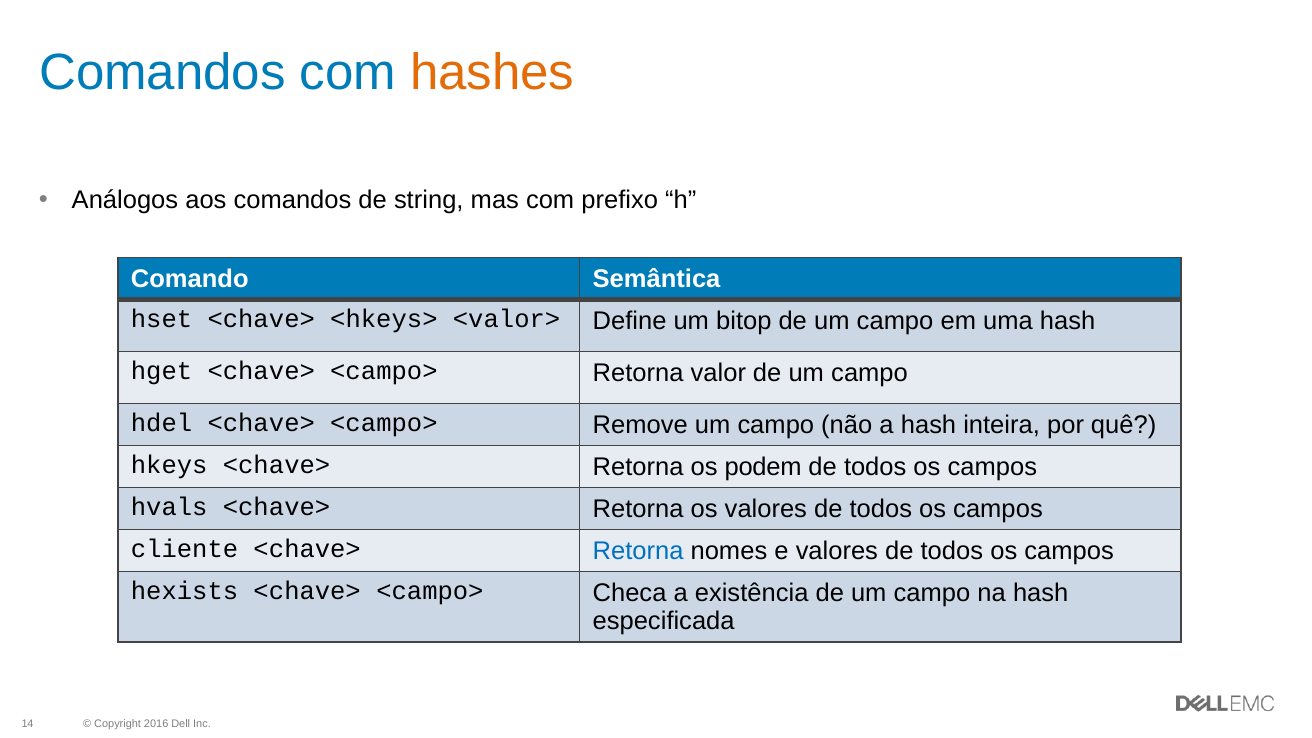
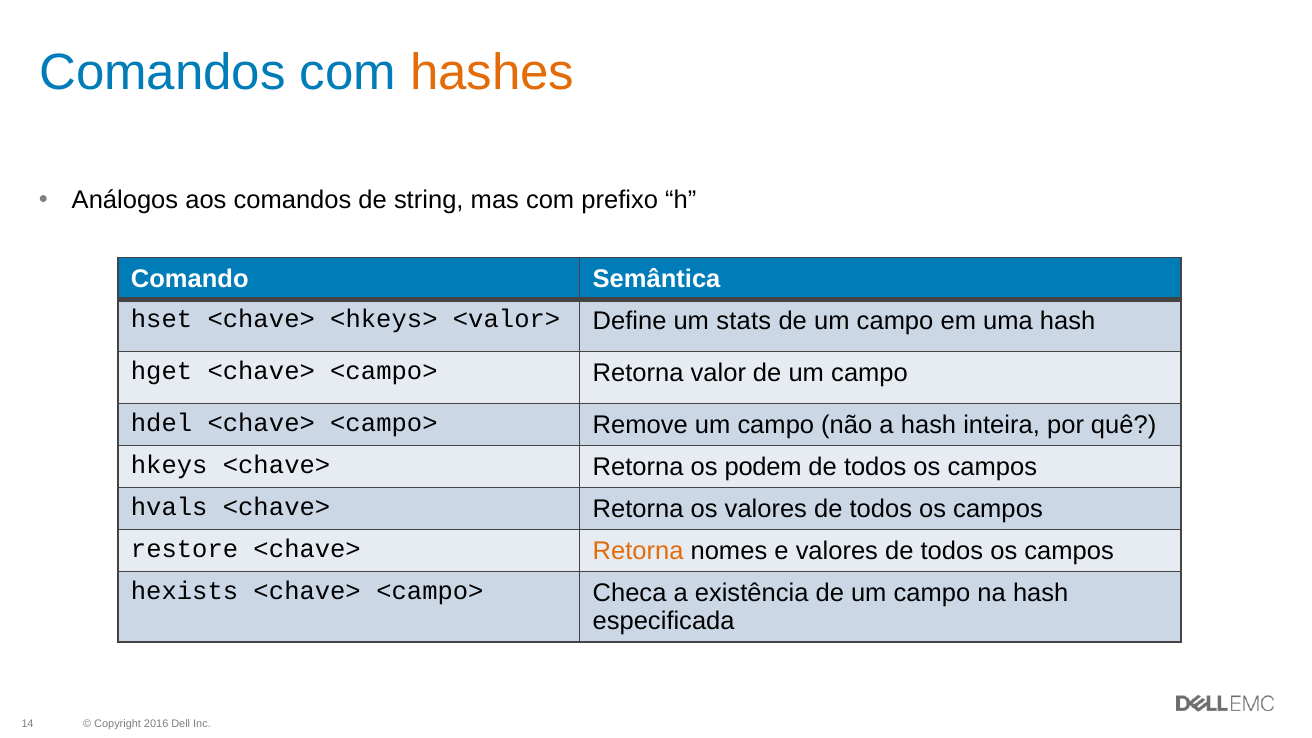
bitop: bitop -> stats
cliente: cliente -> restore
Retorna at (638, 551) colour: blue -> orange
